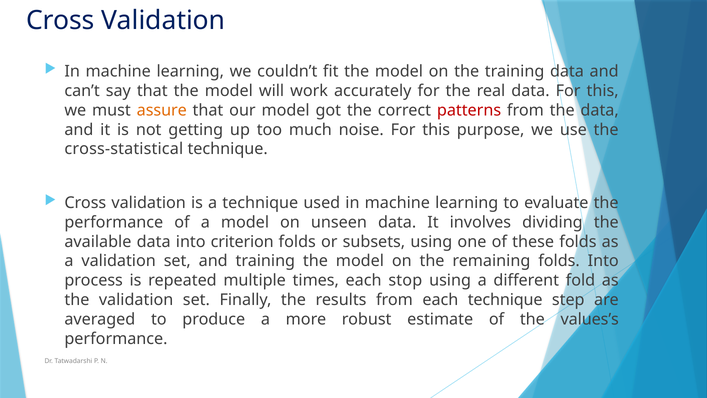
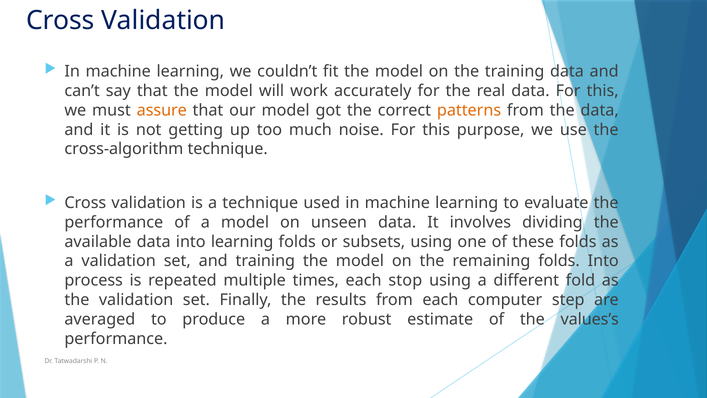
patterns colour: red -> orange
cross-statistical: cross-statistical -> cross-algorithm
into criterion: criterion -> learning
each technique: technique -> computer
